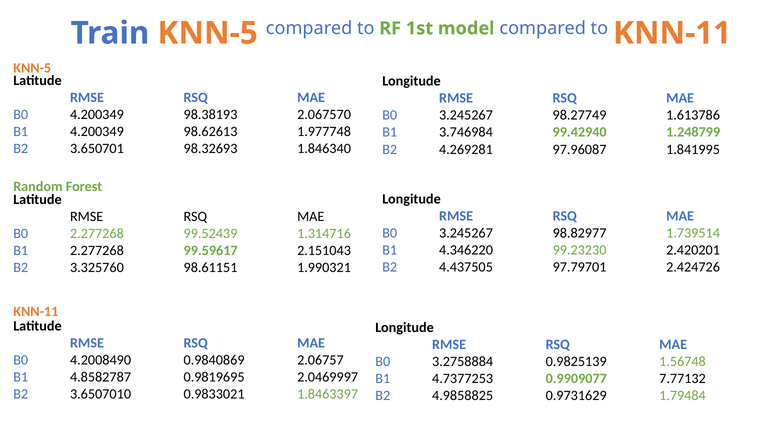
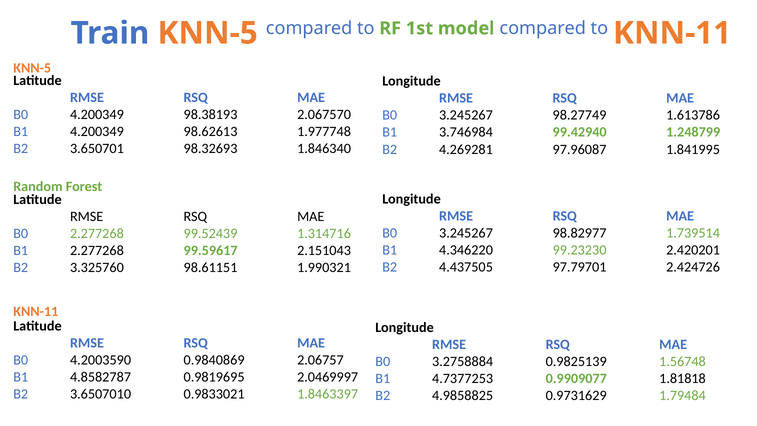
4.2008490: 4.2008490 -> 4.2003590
7.77132: 7.77132 -> 1.81818
